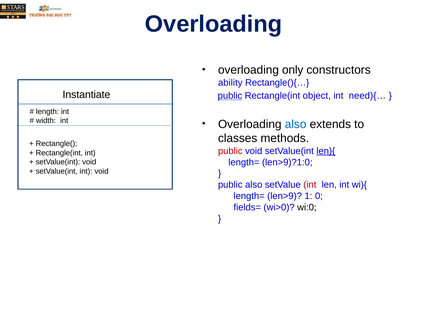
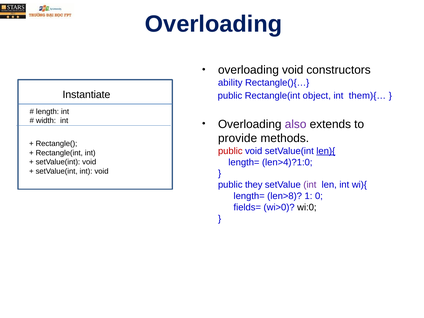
overloading only: only -> void
public at (230, 96) underline: present -> none
need){…: need){… -> them){…
also at (296, 124) colour: blue -> purple
classes: classes -> provide
len>9)?1:0: len>9)?1:0 -> len>4)?1:0
public also: also -> they
int at (310, 185) colour: red -> purple
len>9: len>9 -> len>8
